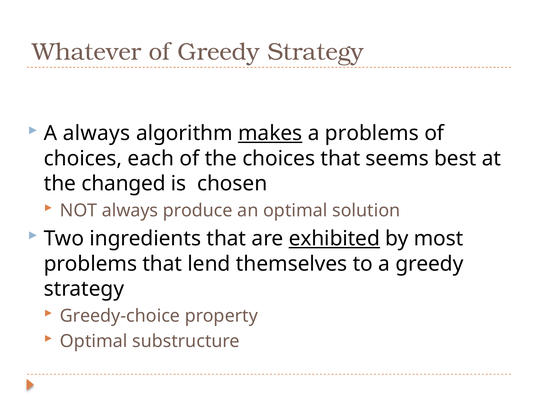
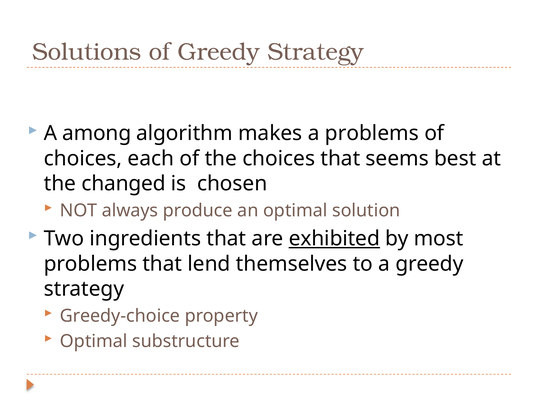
Whatever: Whatever -> Solutions
A always: always -> among
makes underline: present -> none
